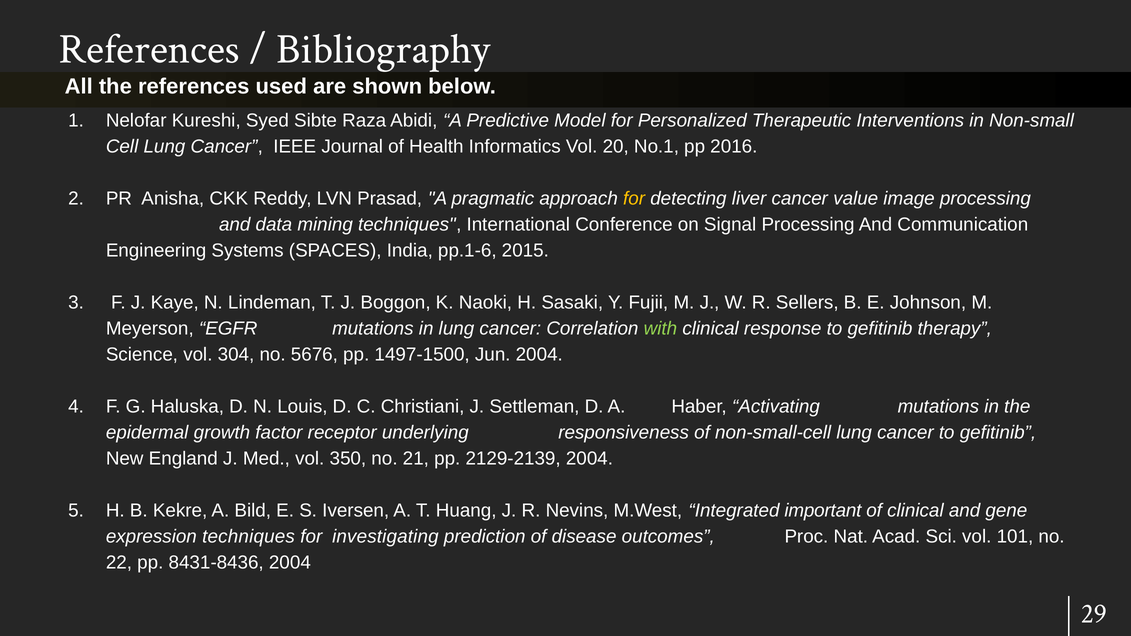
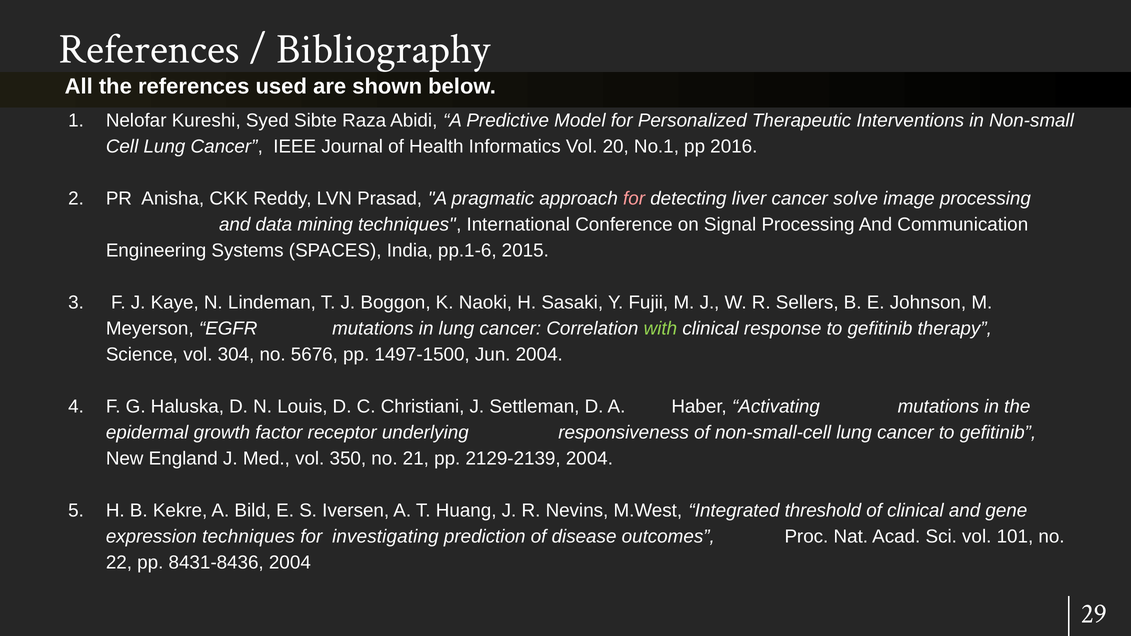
for at (634, 199) colour: yellow -> pink
value: value -> solve
important: important -> threshold
